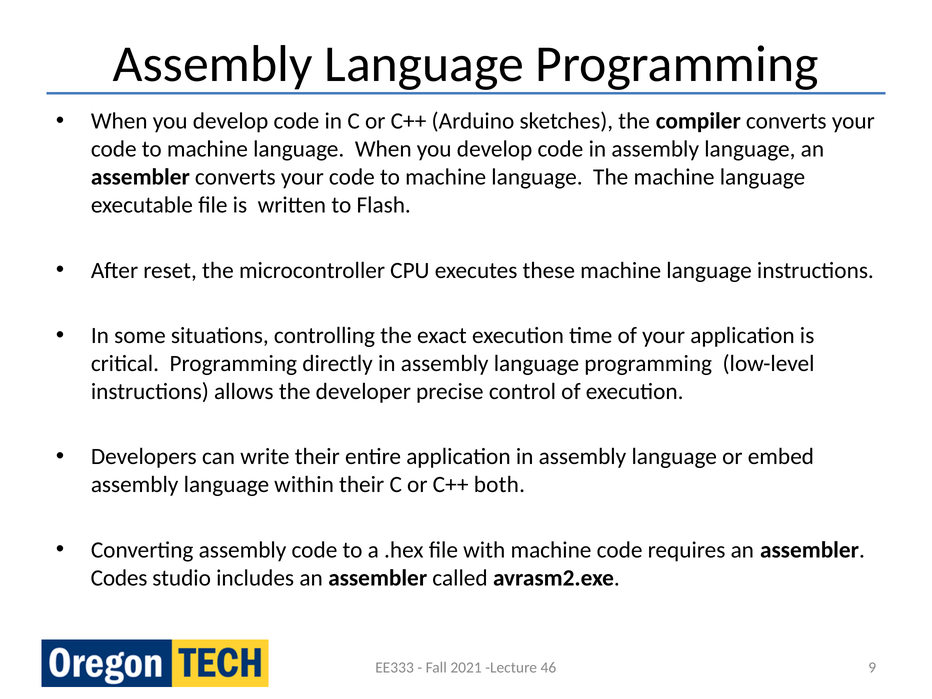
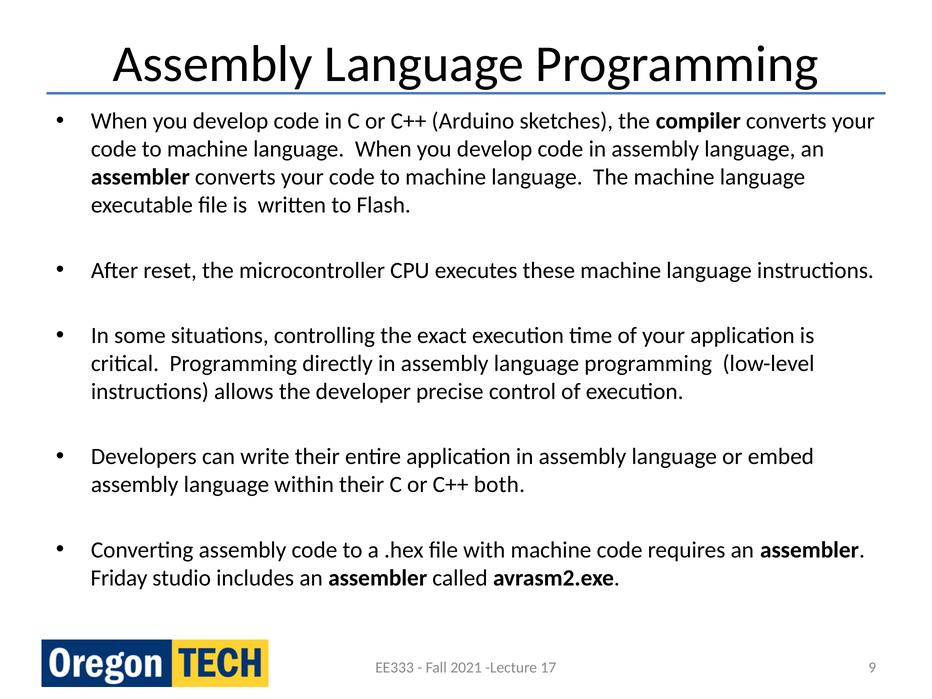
Codes: Codes -> Friday
46: 46 -> 17
